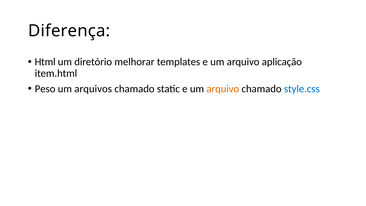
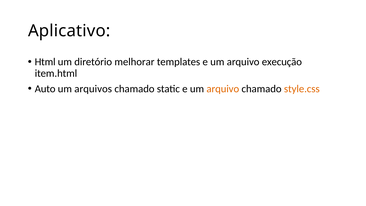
Diferença: Diferença -> Aplicativo
aplicação: aplicação -> execução
Peso: Peso -> Auto
style.css colour: blue -> orange
